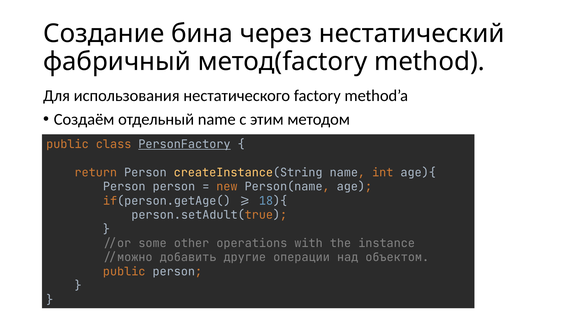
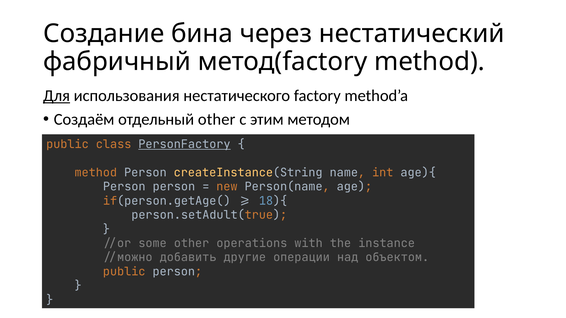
Для underline: none -> present
отдельный name: name -> other
return at (96, 173): return -> method
